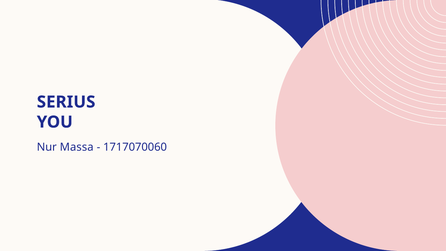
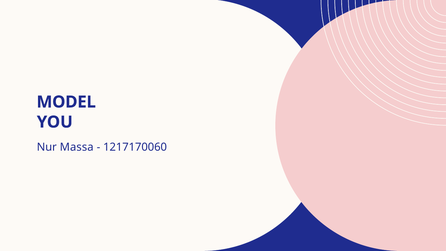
SERIUS: SERIUS -> MODEL
1717070060: 1717070060 -> 1217170060
